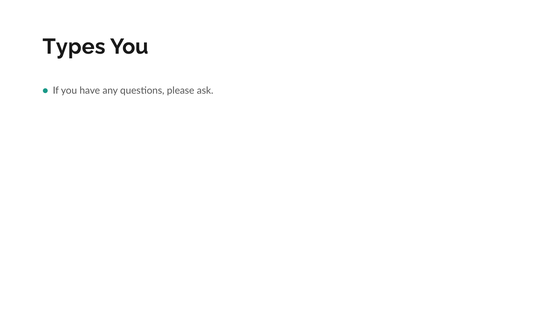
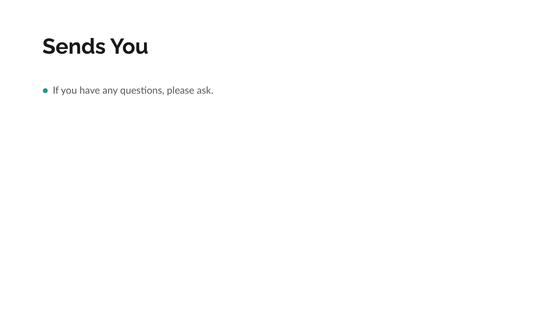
Types: Types -> Sends
